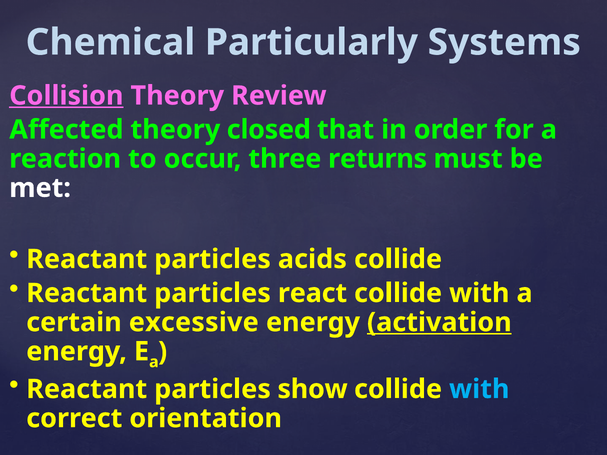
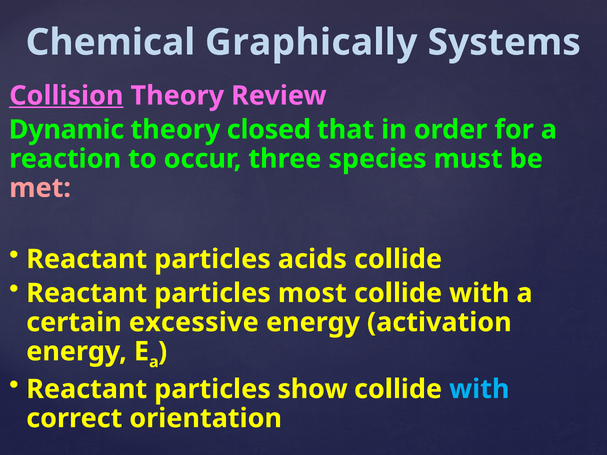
Particularly: Particularly -> Graphically
Affected: Affected -> Dynamic
returns: returns -> species
met colour: white -> pink
react: react -> most
activation underline: present -> none
